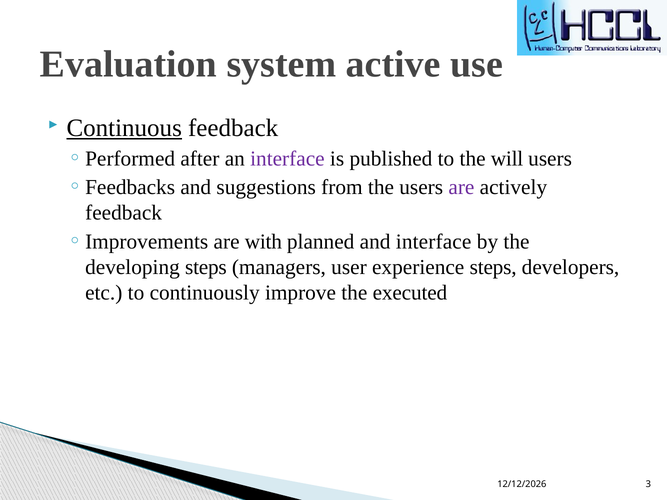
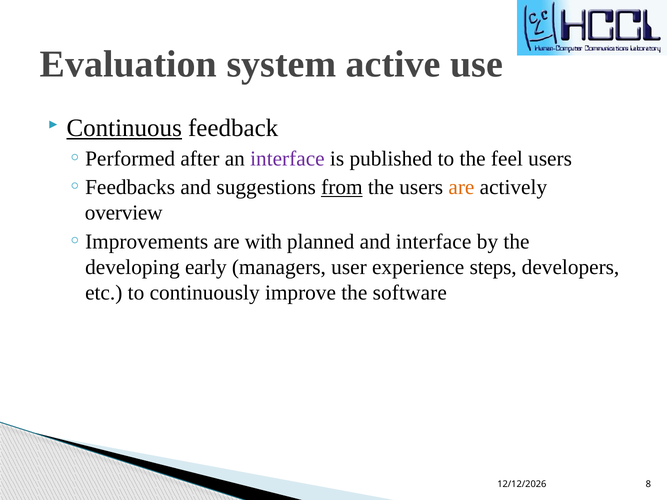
will: will -> feel
from underline: none -> present
are at (461, 187) colour: purple -> orange
feedback at (124, 213): feedback -> overview
developing steps: steps -> early
executed: executed -> software
3: 3 -> 8
